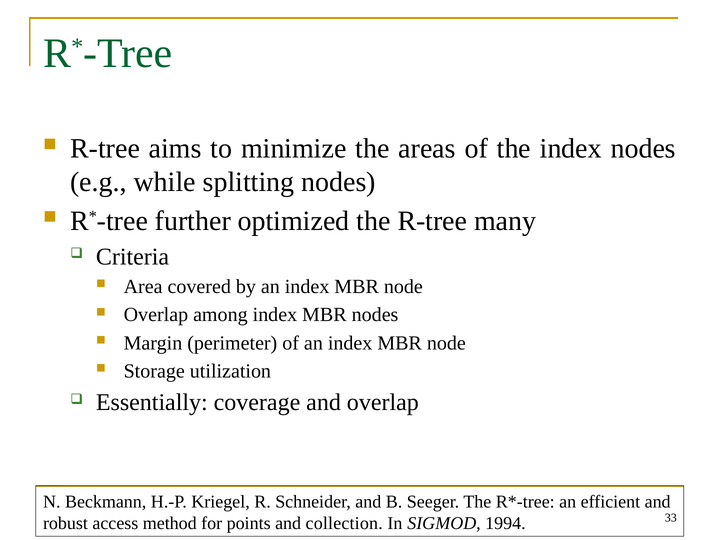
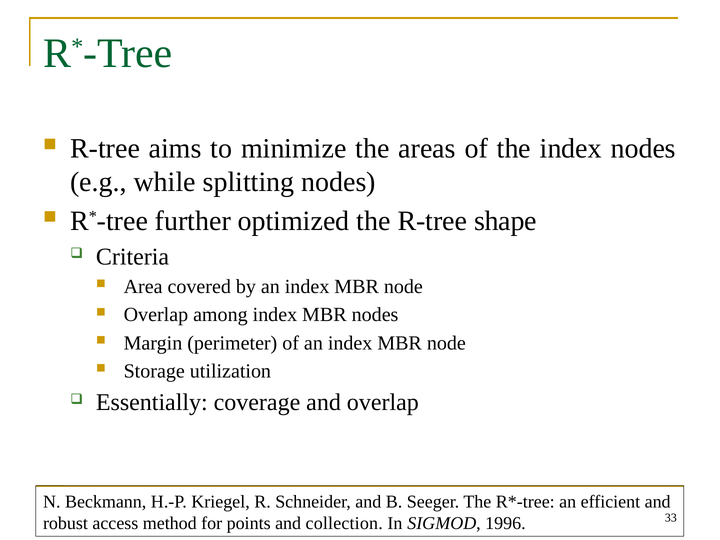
many: many -> shape
1994: 1994 -> 1996
